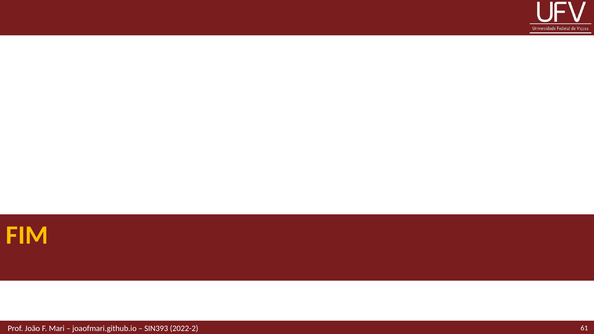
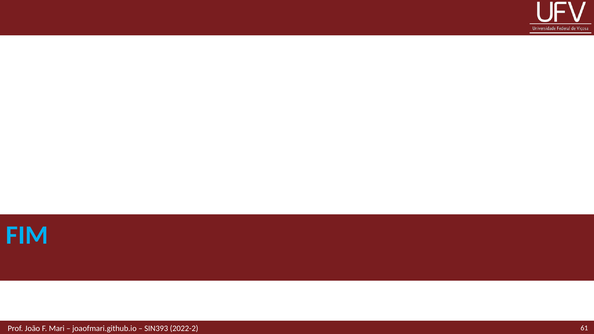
FIM colour: yellow -> light blue
